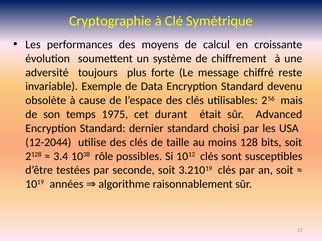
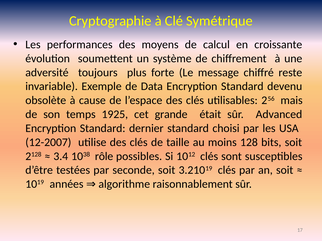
1975: 1975 -> 1925
durant: durant -> grande
12-2044: 12-2044 -> 12-2007
